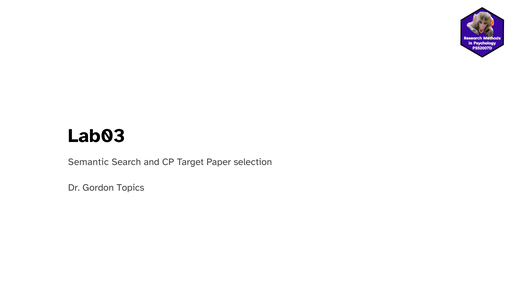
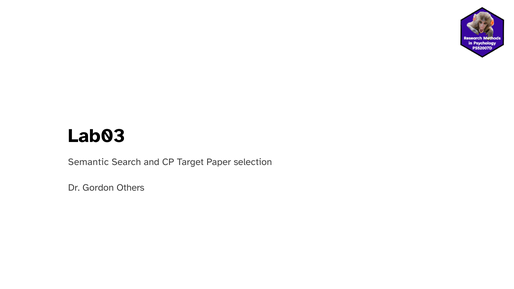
Topics: Topics -> Others
